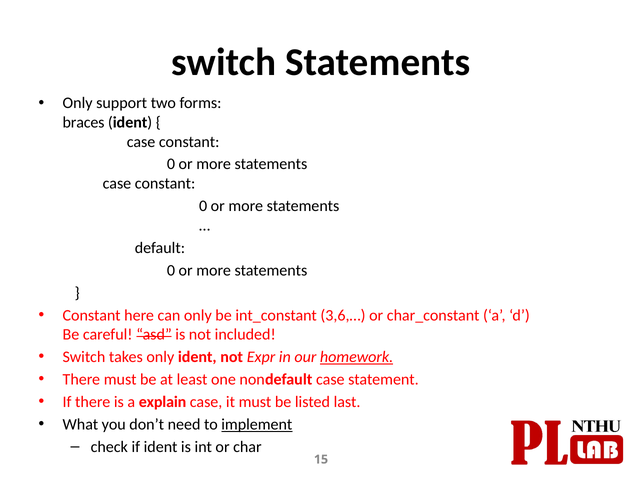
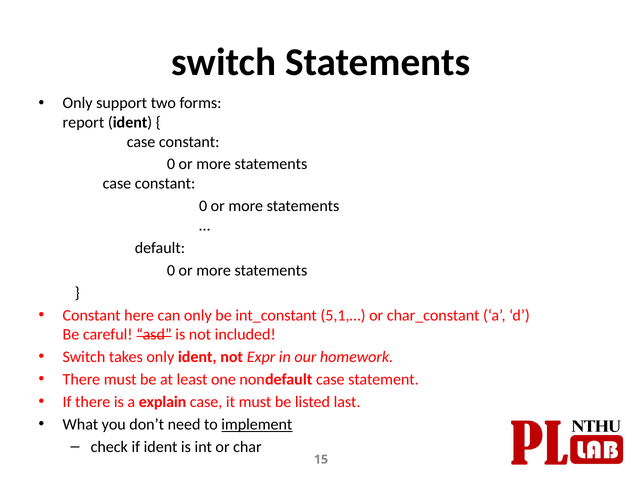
braces: braces -> report
3,6,…: 3,6,… -> 5,1,…
homework underline: present -> none
